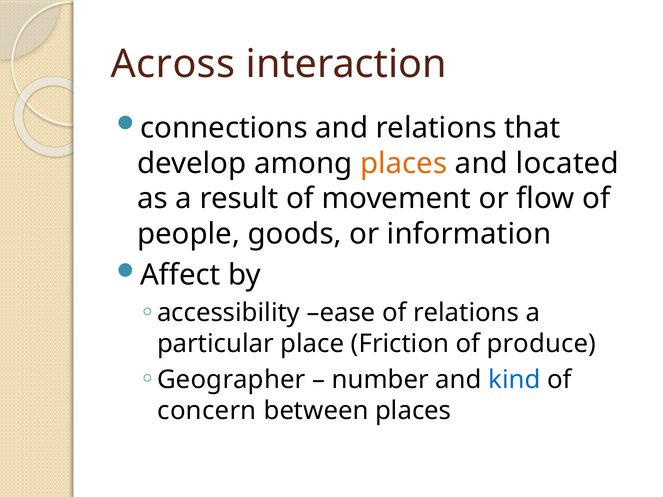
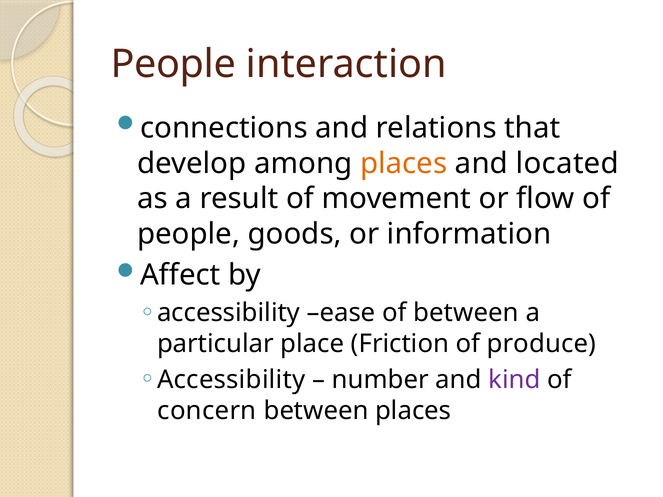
Across at (173, 64): Across -> People
of relations: relations -> between
Geographer at (231, 380): Geographer -> Accessibility
kind colour: blue -> purple
